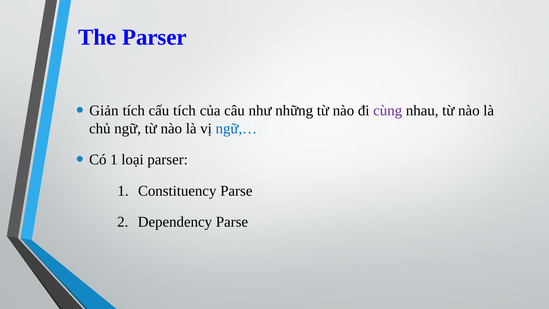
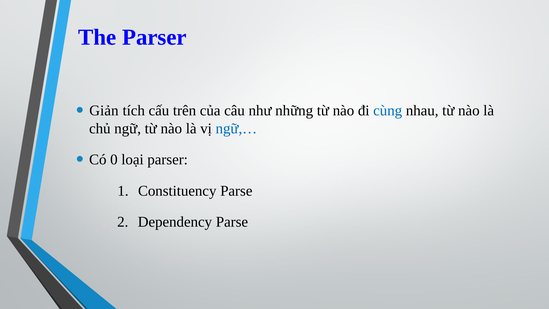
cấu tích: tích -> trên
cùng colour: purple -> blue
Có 1: 1 -> 0
